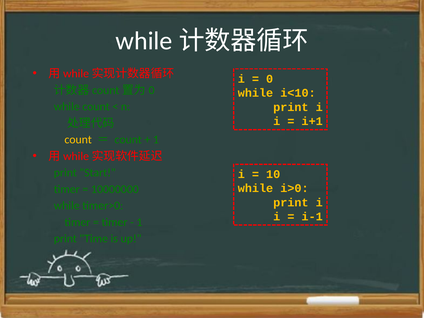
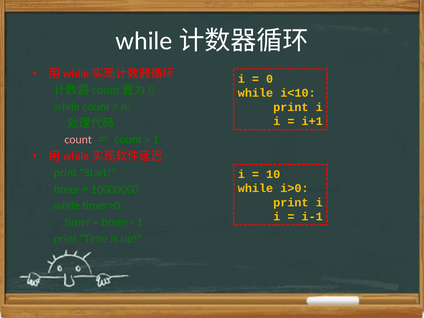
count at (78, 140) colour: yellow -> pink
